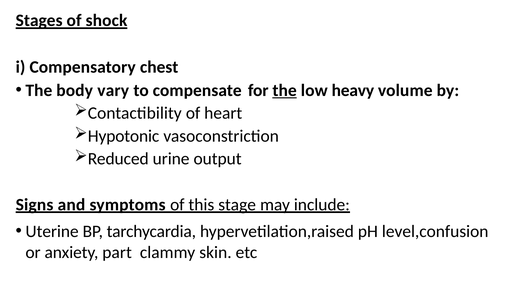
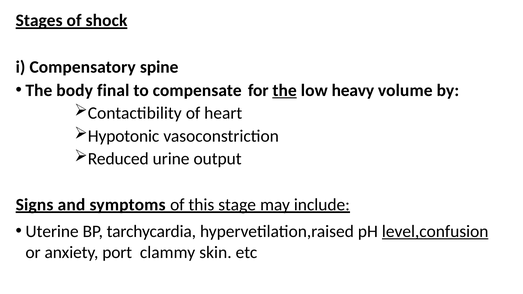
chest: chest -> spine
vary: vary -> final
level,confusion underline: none -> present
part: part -> port
